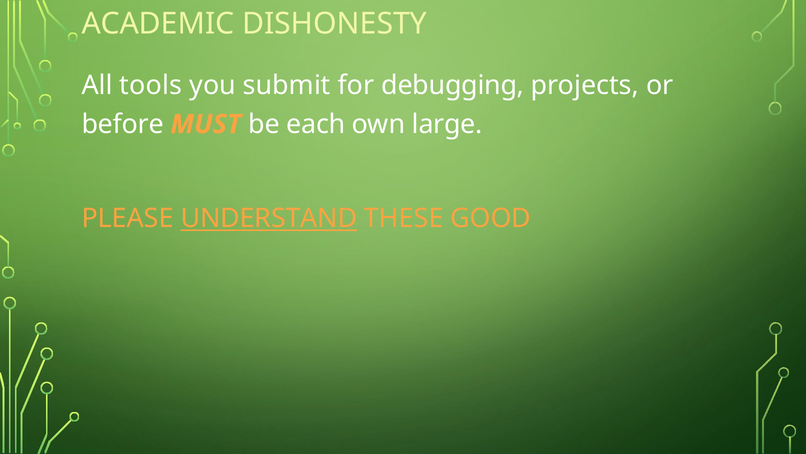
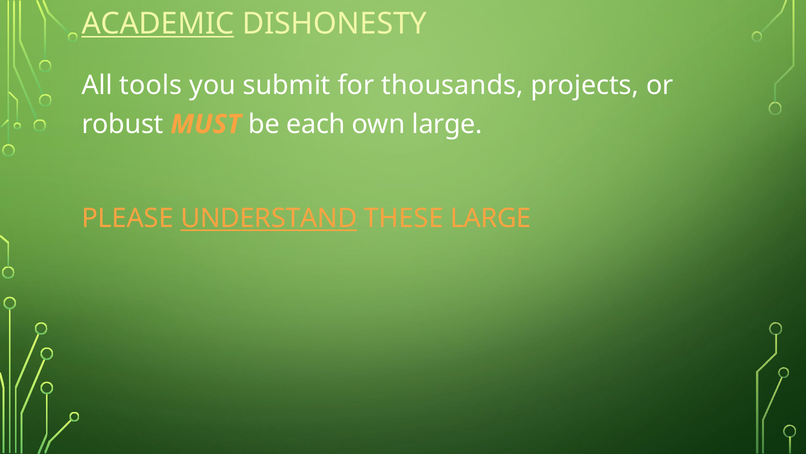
ACADEMIC underline: none -> present
debugging: debugging -> thousands
before: before -> robust
THESE GOOD: GOOD -> LARGE
